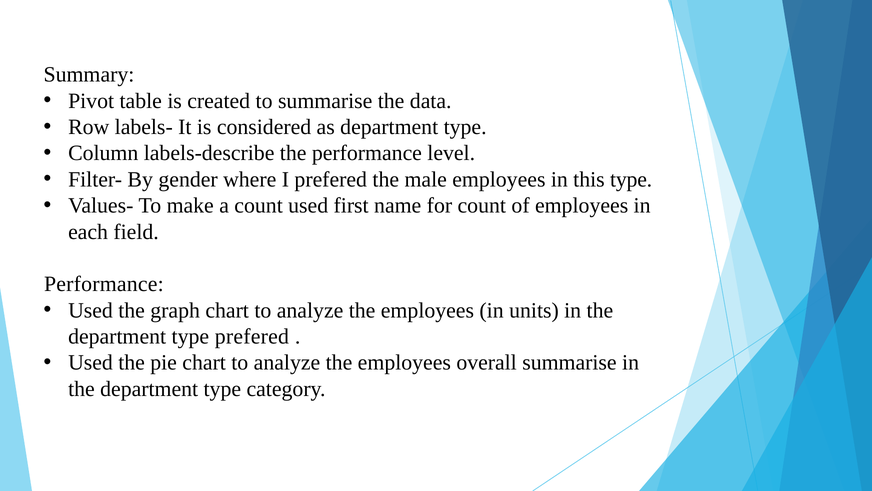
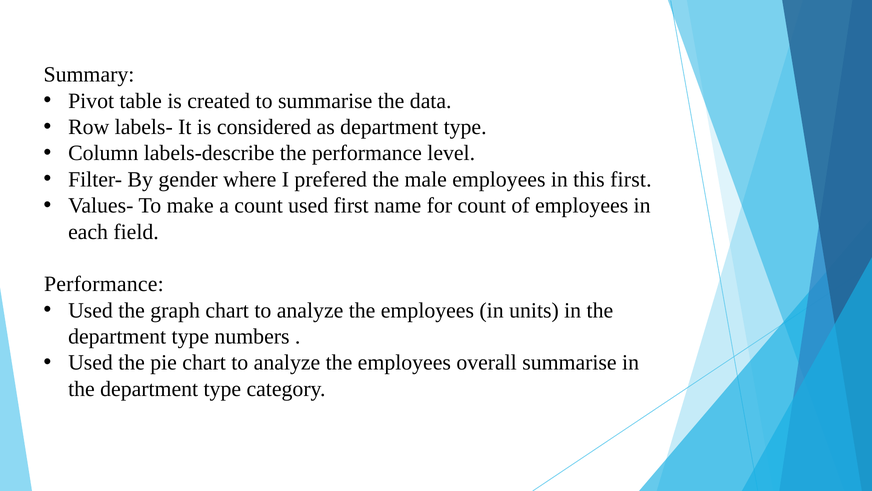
this type: type -> first
type prefered: prefered -> numbers
